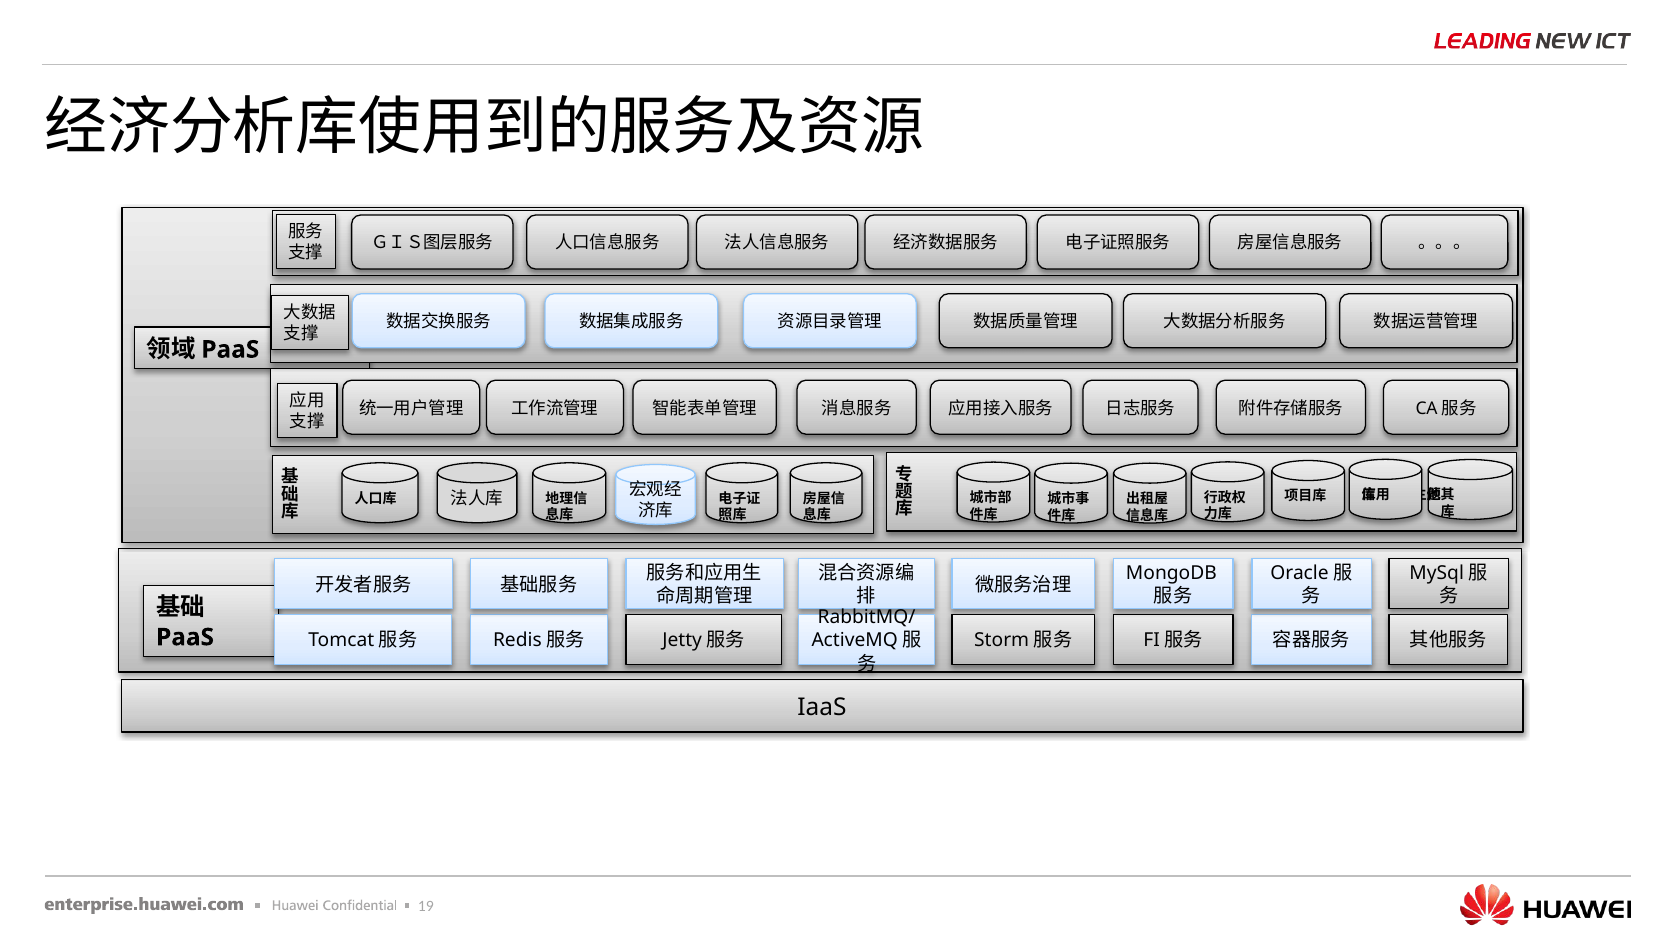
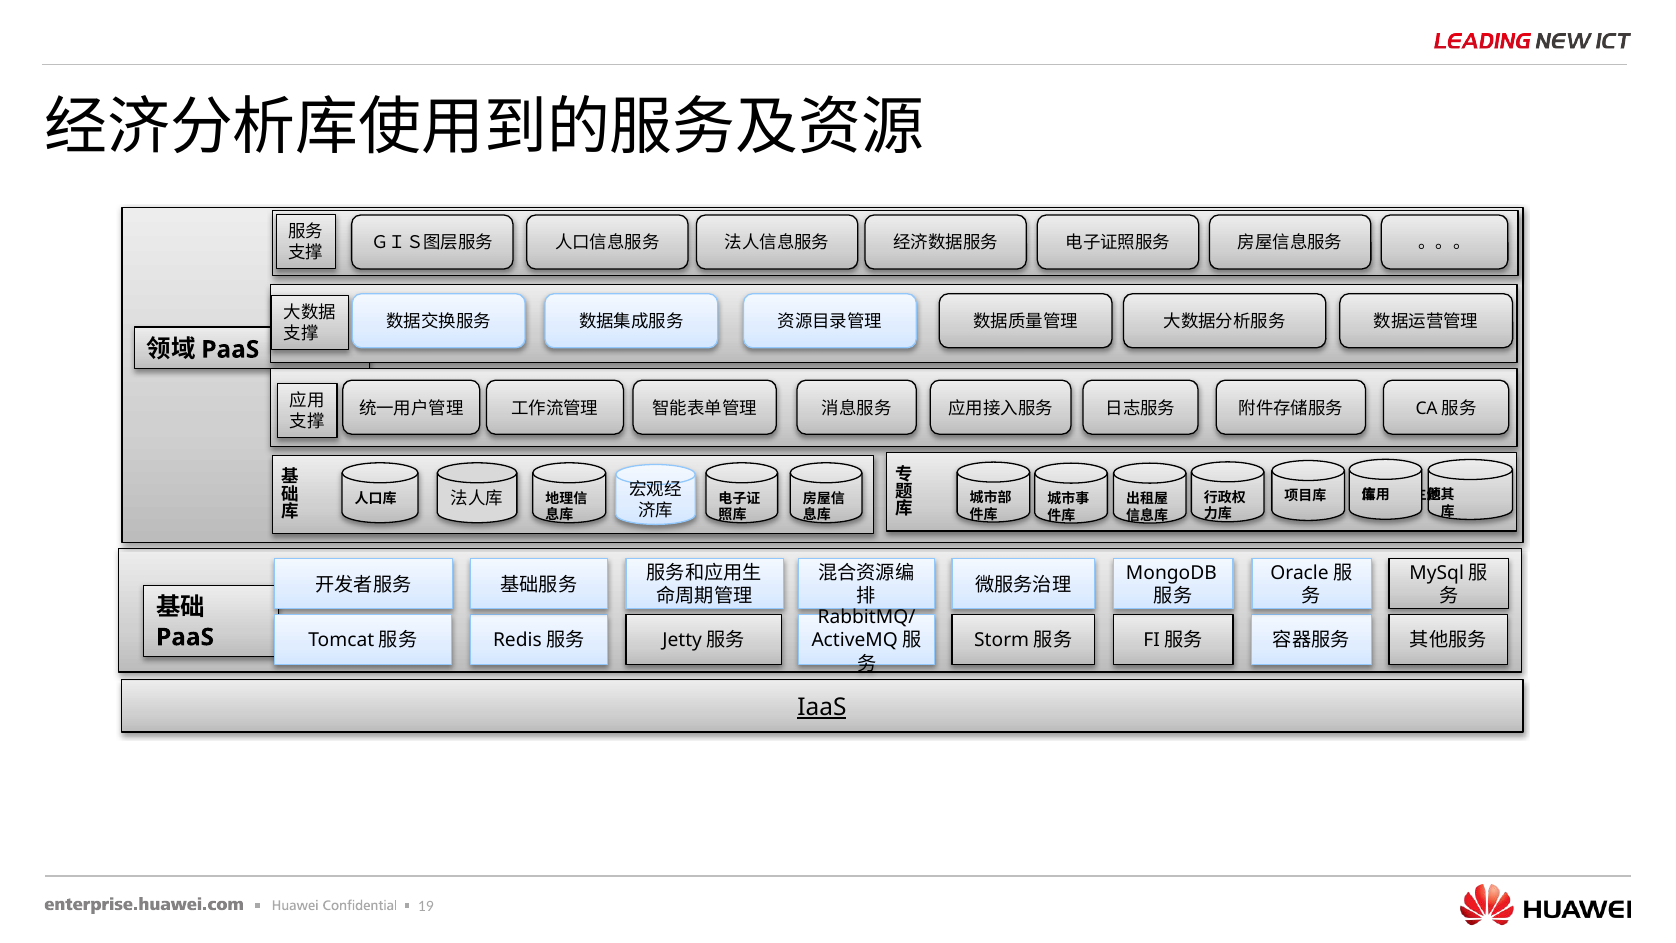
IaaS underline: none -> present
